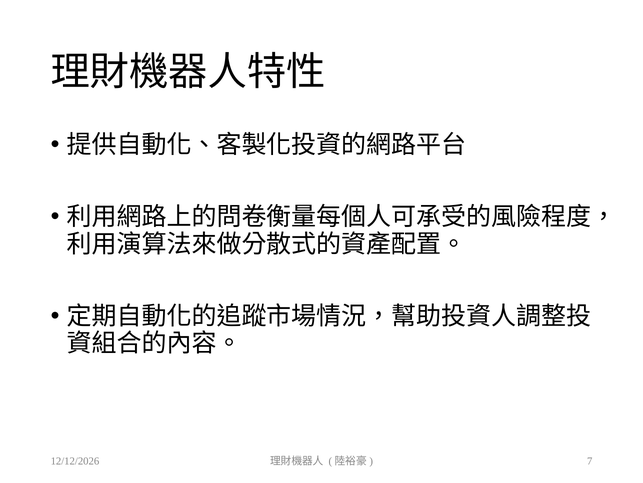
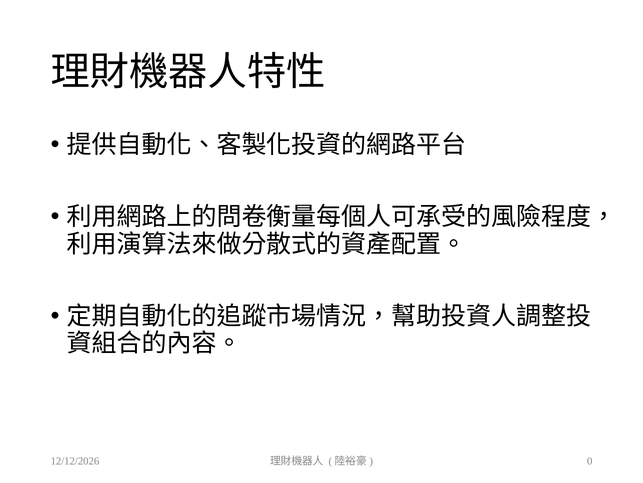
7: 7 -> 0
